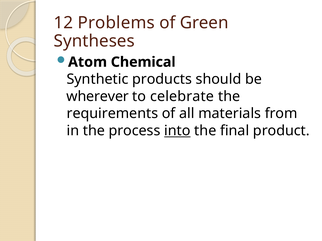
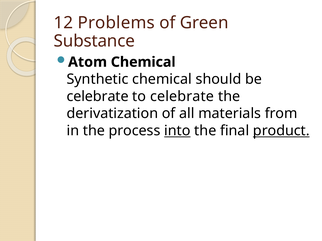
Syntheses: Syntheses -> Substance
Synthetic products: products -> chemical
wherever at (98, 97): wherever -> celebrate
requirements: requirements -> derivatization
product underline: none -> present
